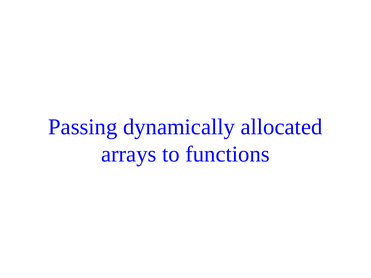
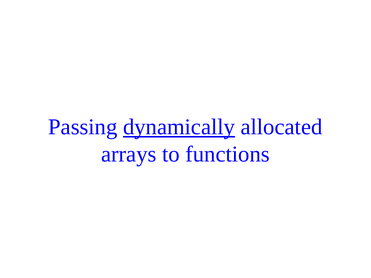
dynamically underline: none -> present
